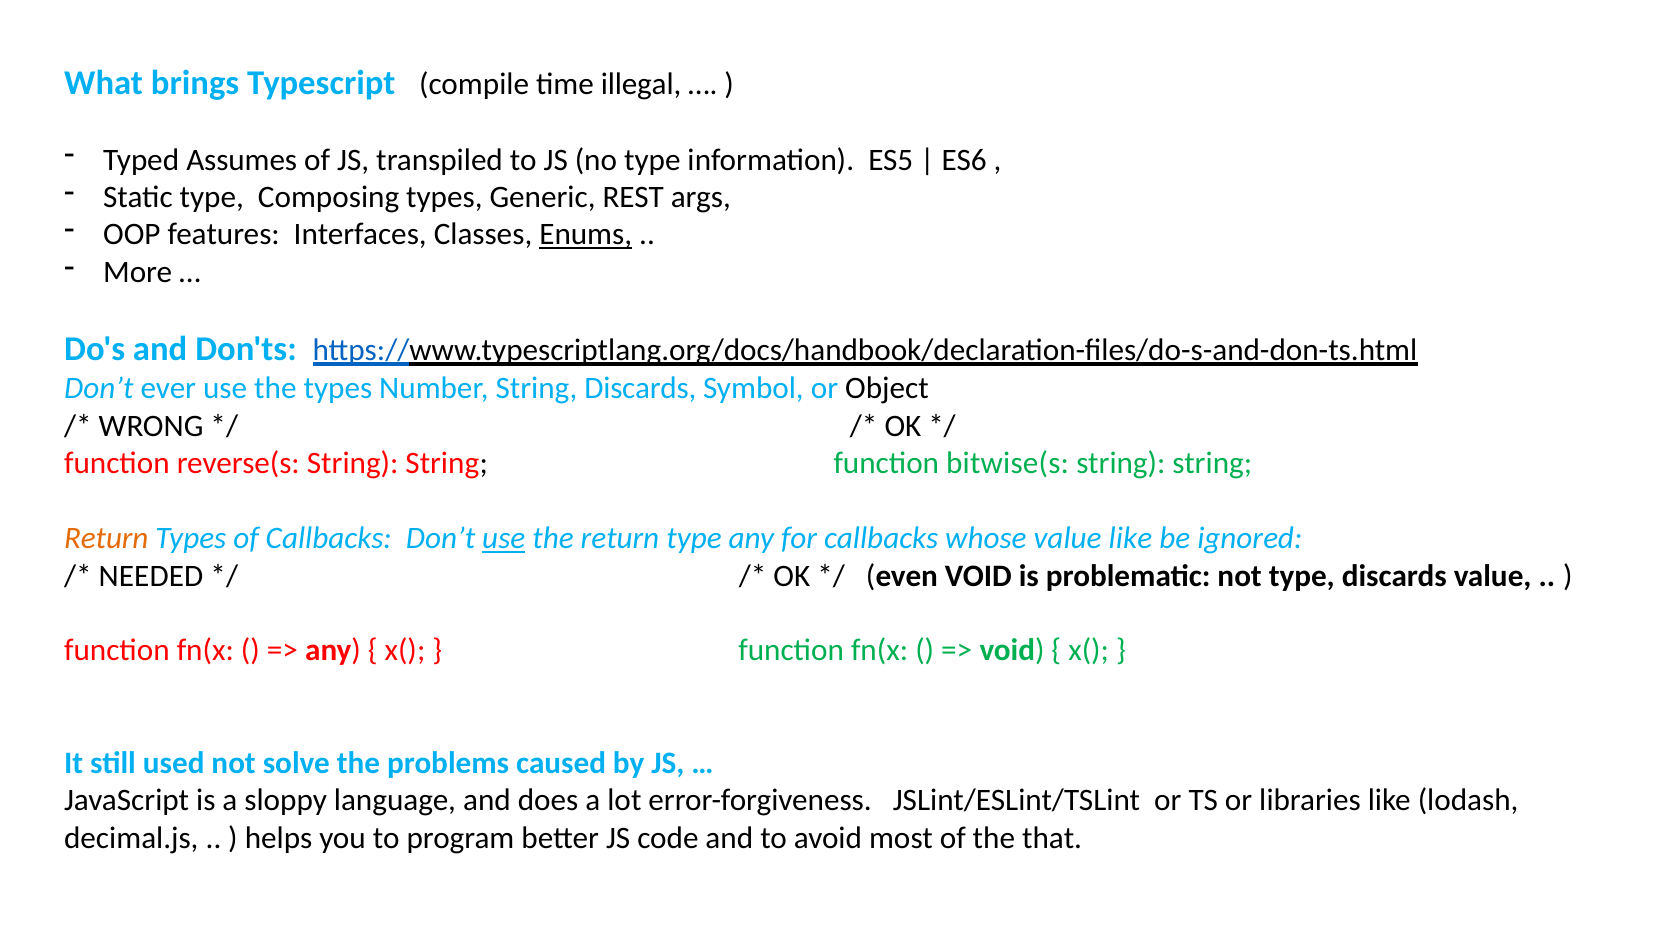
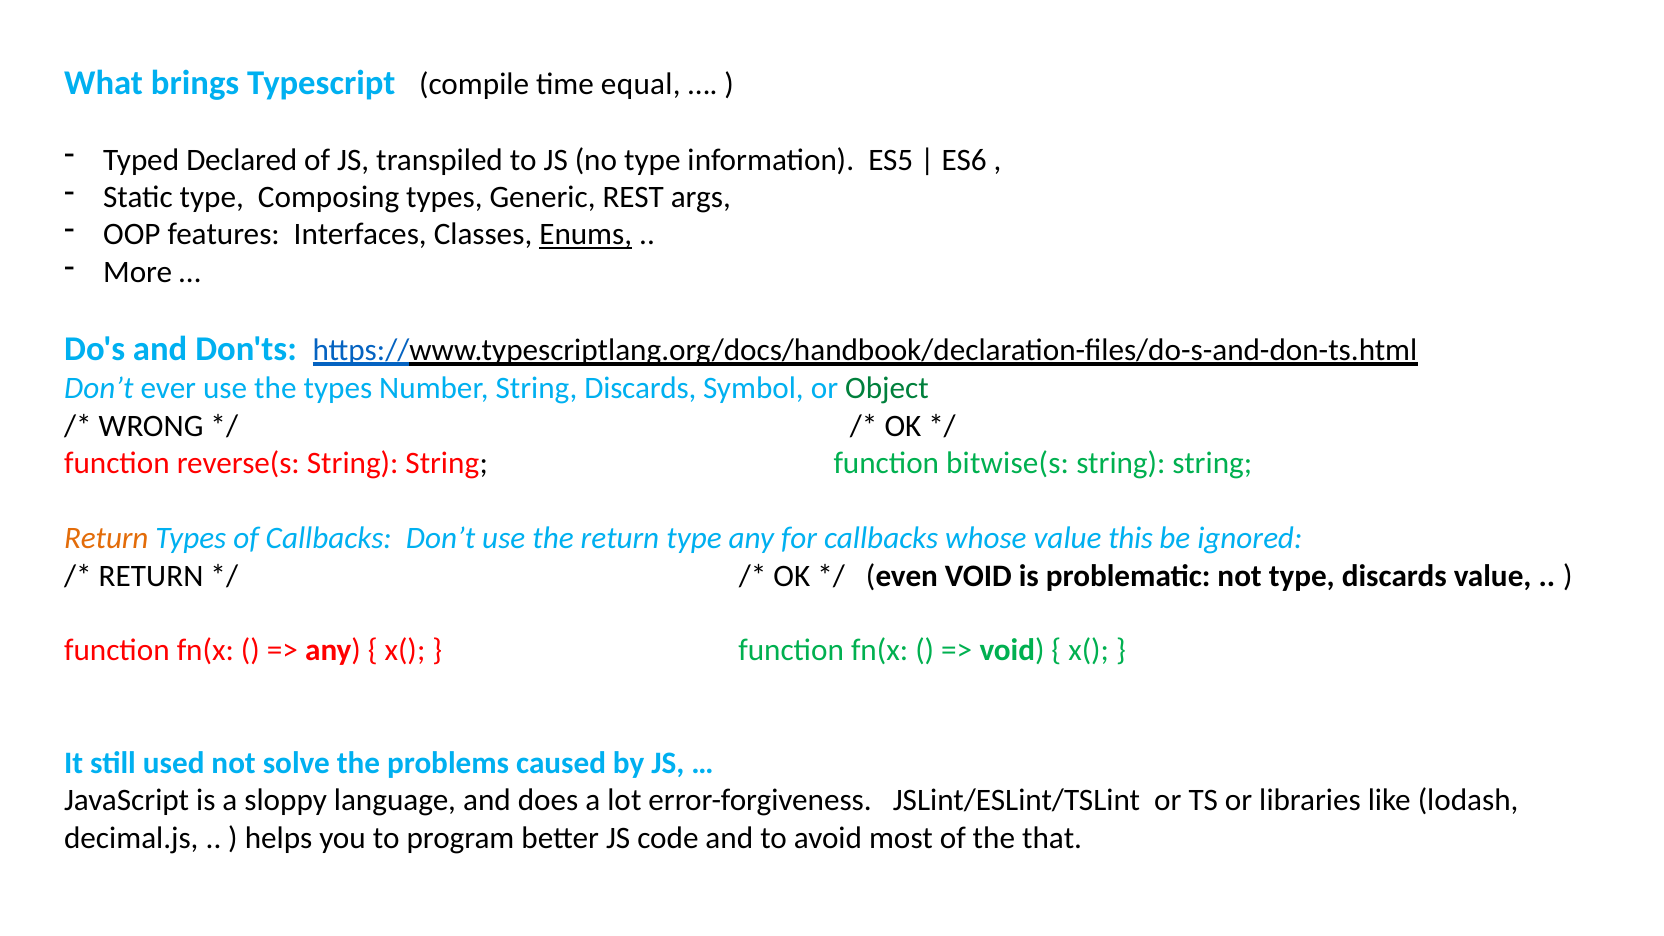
illegal: illegal -> equal
Assumes: Assumes -> Declared
Object colour: black -> green
use at (504, 538) underline: present -> none
value like: like -> this
NEEDED at (151, 576): NEEDED -> RETURN
